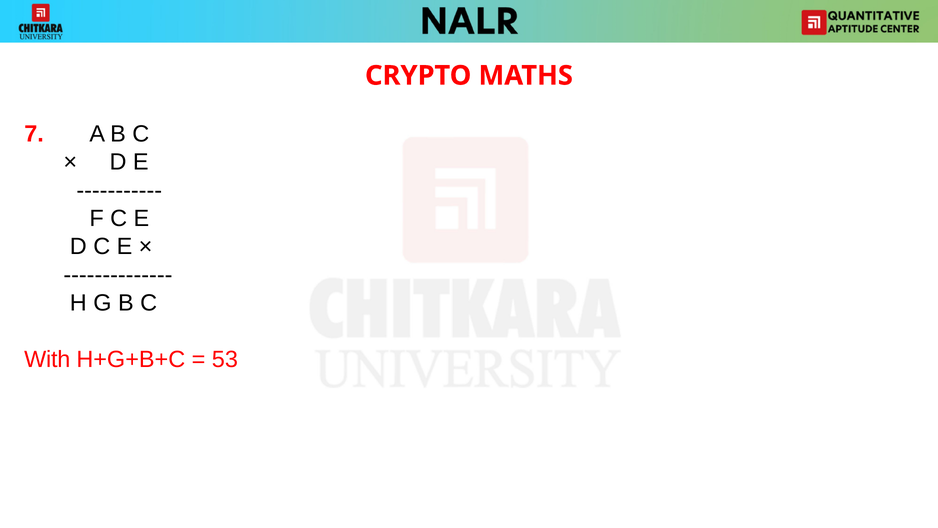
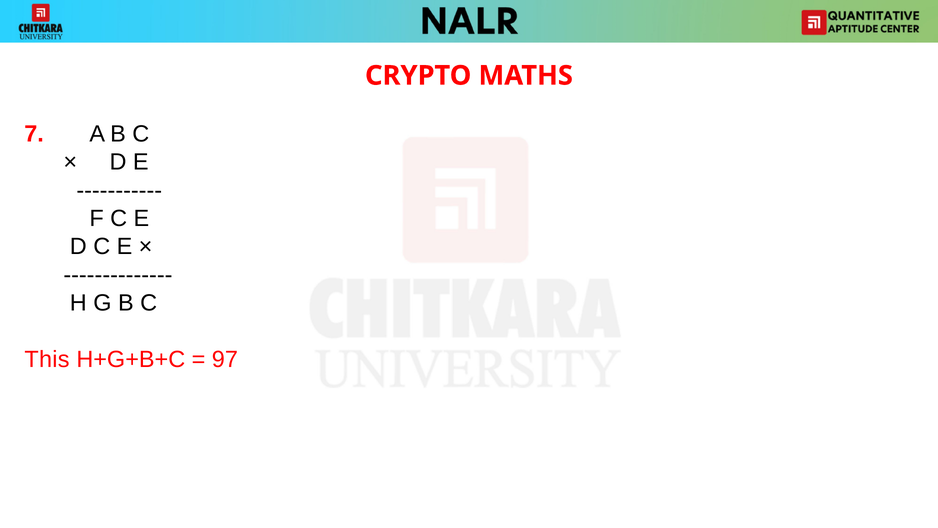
With: With -> This
53: 53 -> 97
